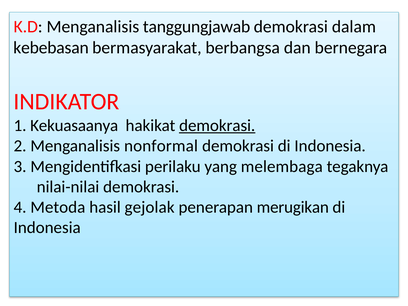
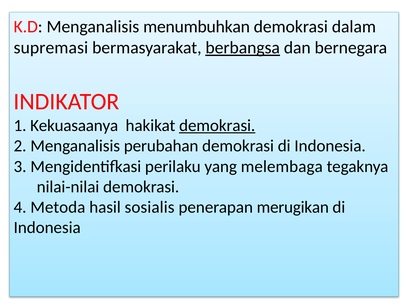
tanggungjawab: tanggungjawab -> menumbuhkan
kebebasan: kebebasan -> supremasi
berbangsa underline: none -> present
nonformal: nonformal -> perubahan
gejolak: gejolak -> sosialis
